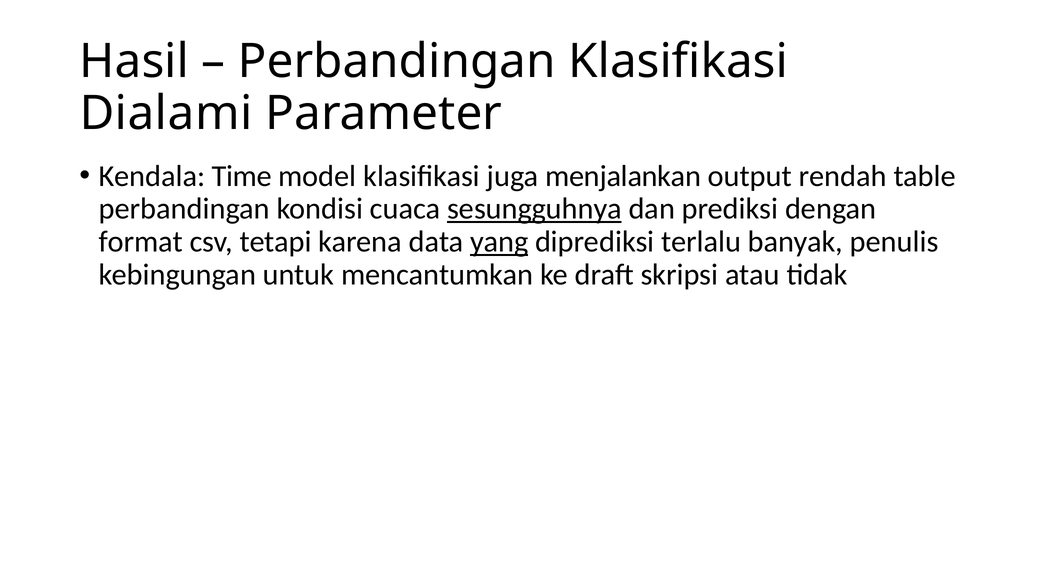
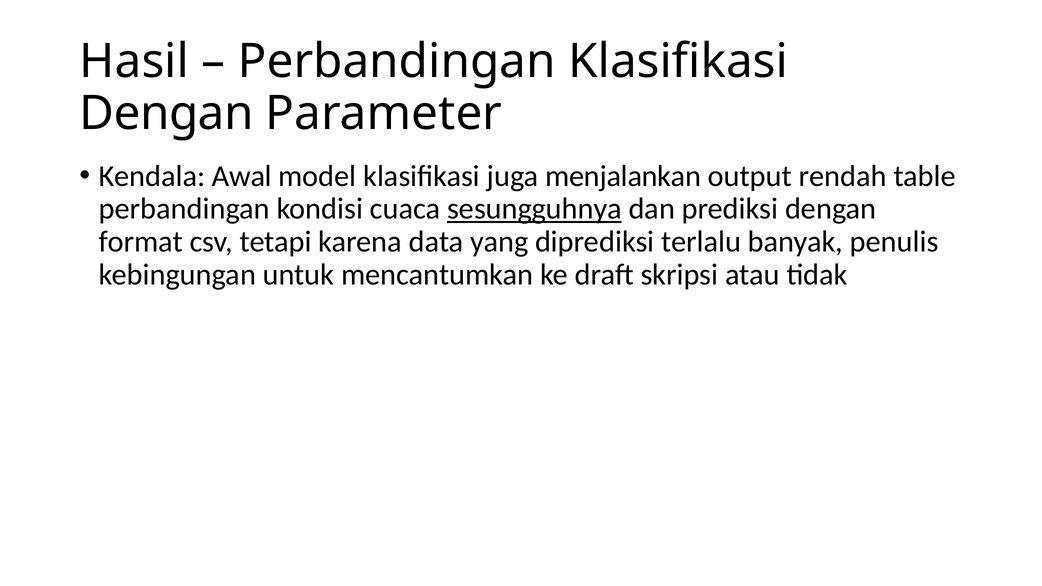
Dialami at (166, 113): Dialami -> Dengan
Time: Time -> Awal
yang underline: present -> none
